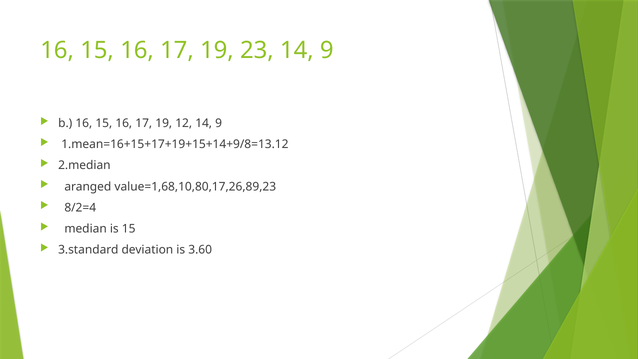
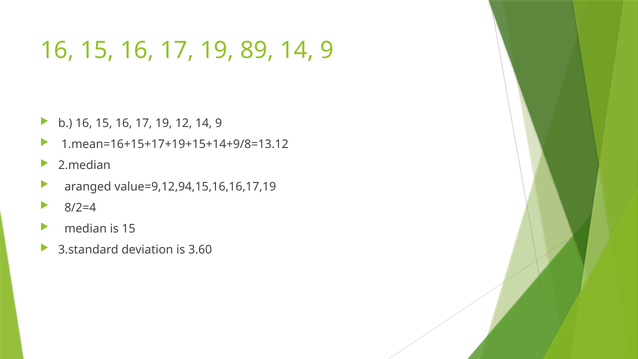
23: 23 -> 89
value=1,68,10,80,17,26,89,23: value=1,68,10,80,17,26,89,23 -> value=9,12,94,15,16,16,17,19
